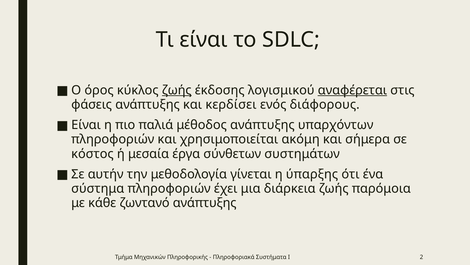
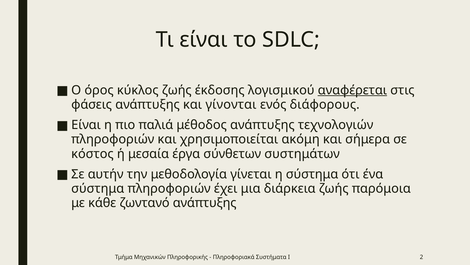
ζωής at (177, 90) underline: present -> none
κερδίσει: κερδίσει -> γίνονται
υπαρχόντων: υπαρχόντων -> τεχνολογιών
η ύπαρξης: ύπαρξης -> σύστημα
